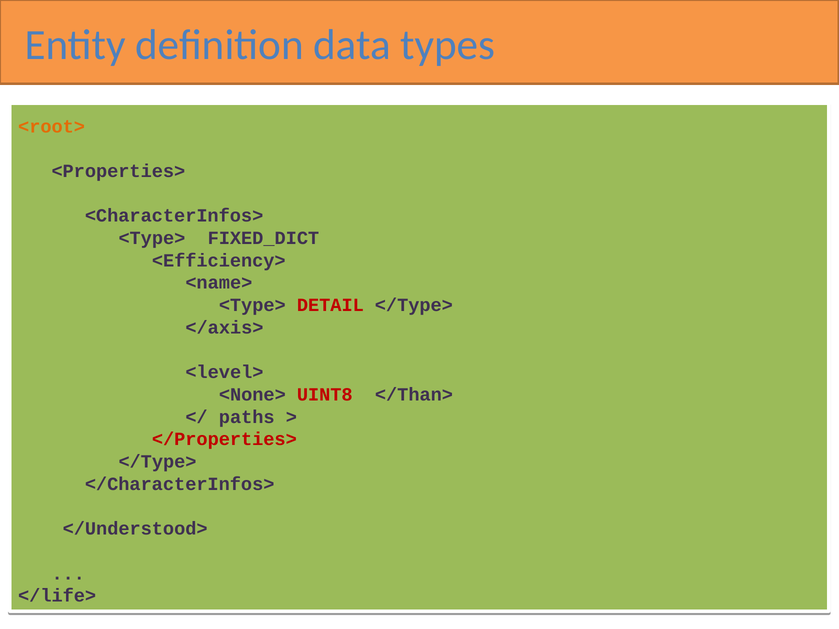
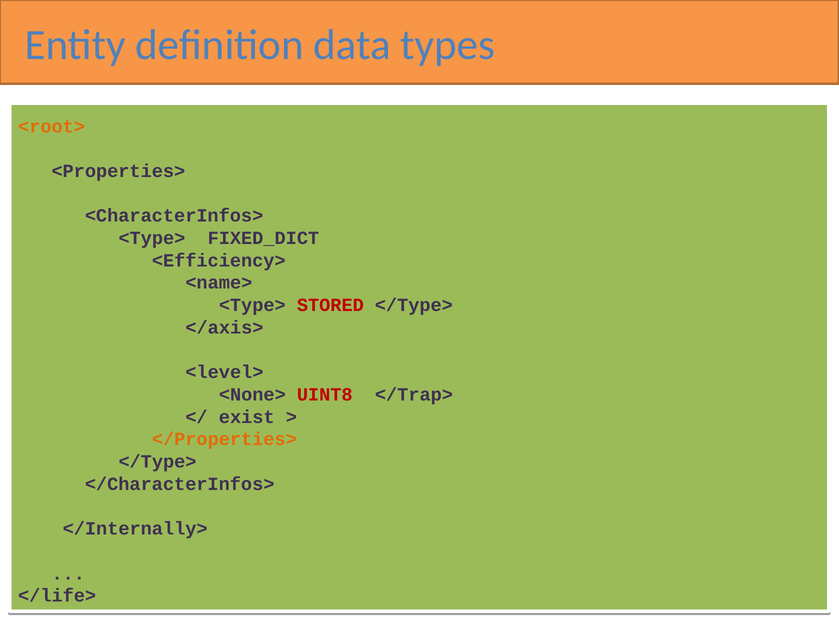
DETAIL: DETAIL -> STORED
</Than>: </Than> -> </Trap>
paths: paths -> exist
</Properties> colour: red -> orange
</Understood>: </Understood> -> </Internally>
